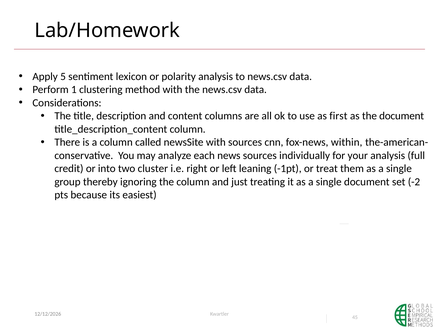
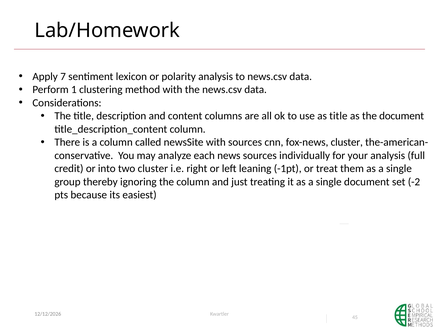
5: 5 -> 7
as first: first -> title
fox-news within: within -> cluster
